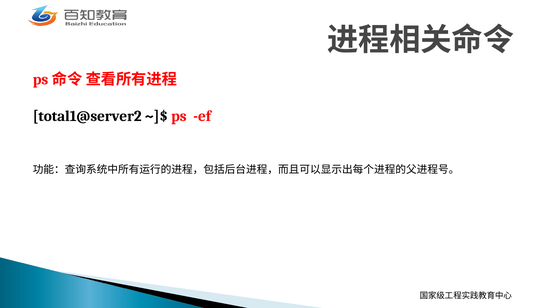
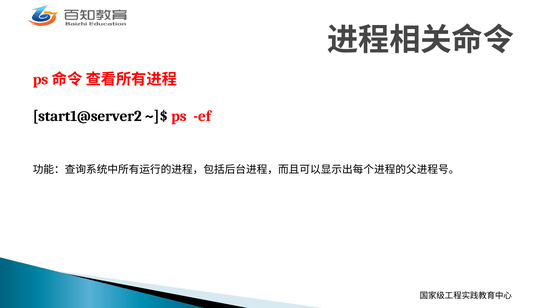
total1@server2: total1@server2 -> start1@server2
